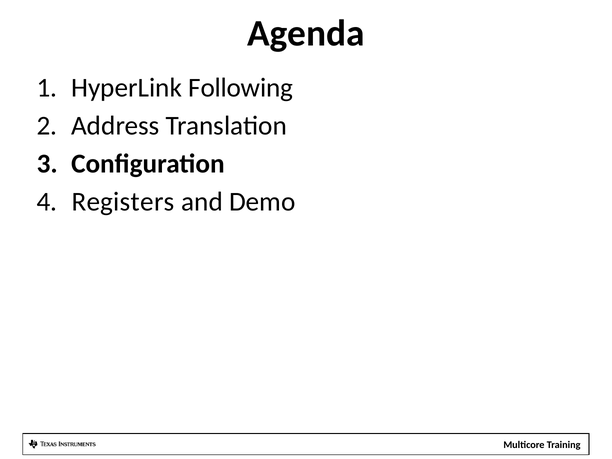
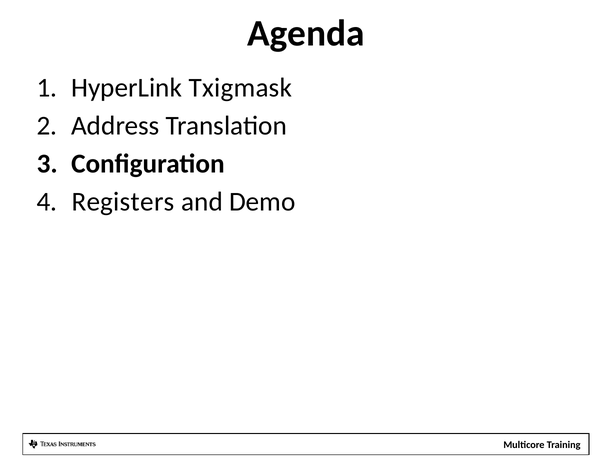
Following: Following -> Txigmask
